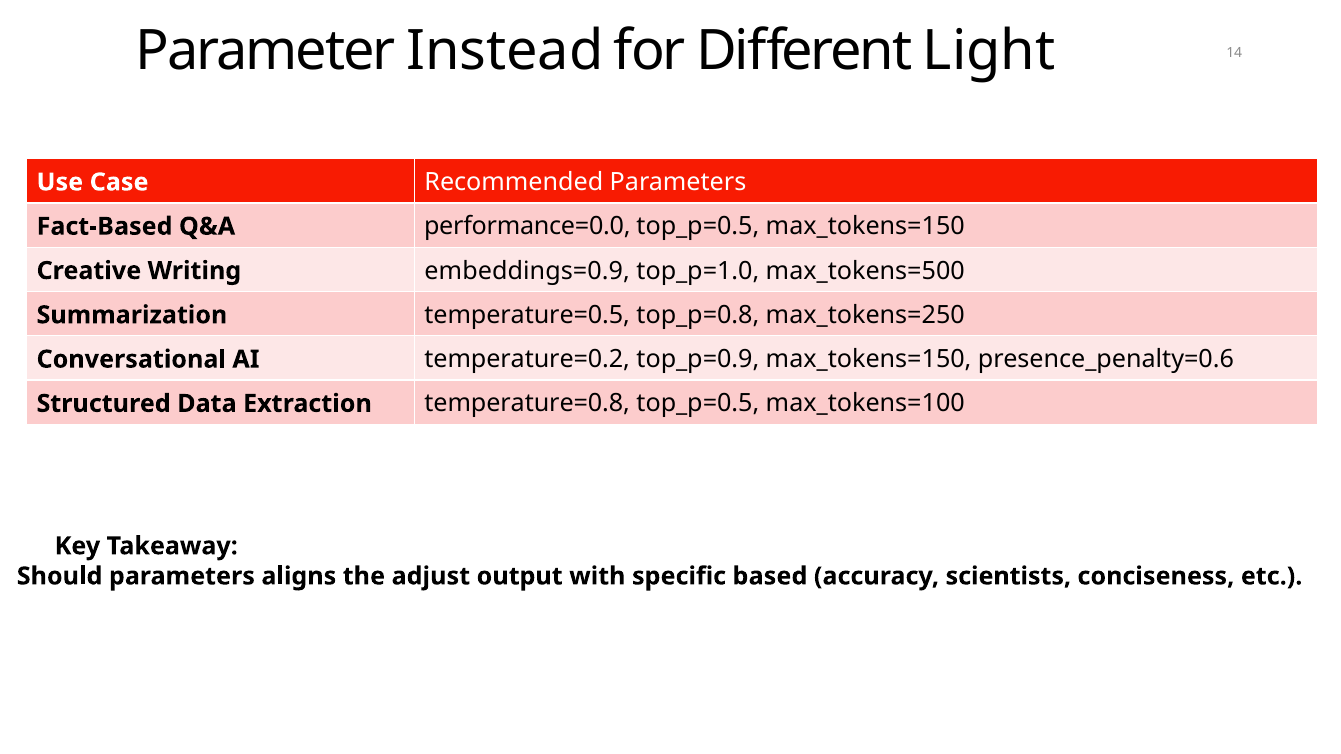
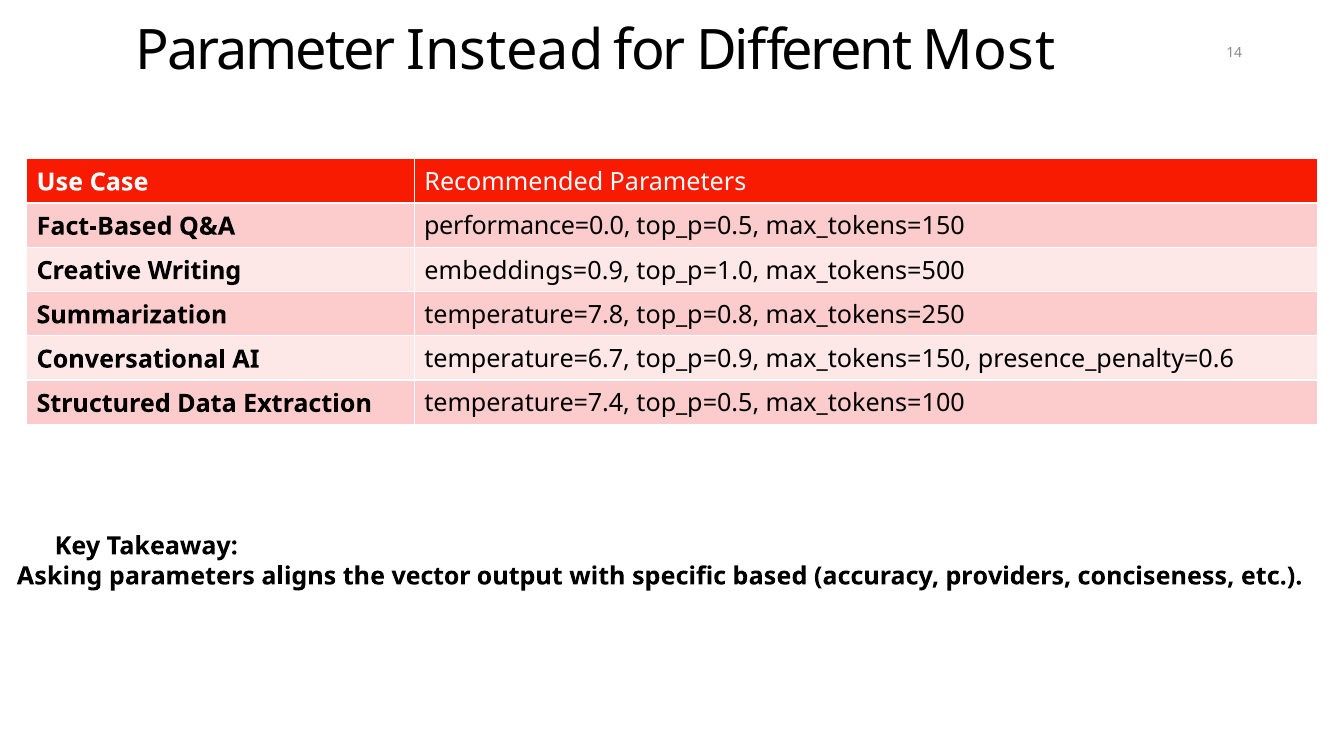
Light: Light -> Most
temperature=0.5: temperature=0.5 -> temperature=7.8
temperature=0.2: temperature=0.2 -> temperature=6.7
temperature=0.8: temperature=0.8 -> temperature=7.4
Should: Should -> Asking
adjust: adjust -> vector
scientists: scientists -> providers
